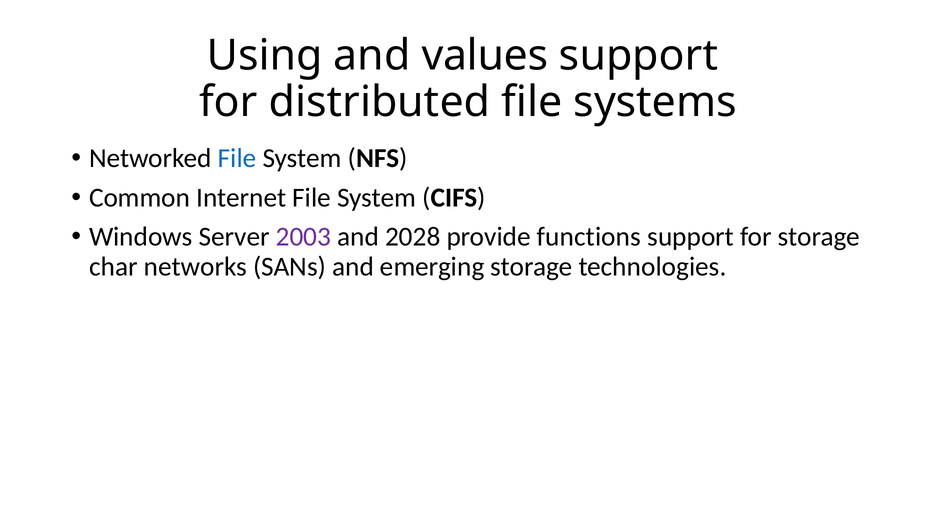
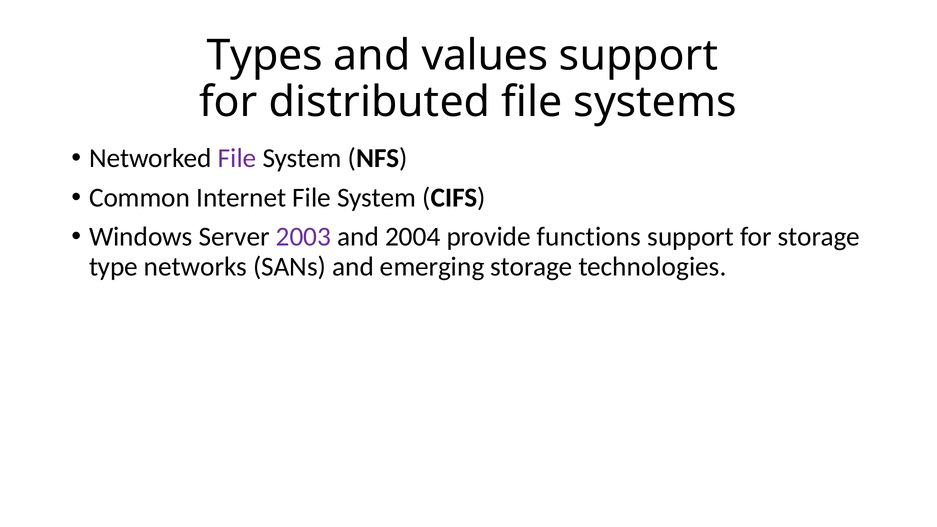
Using: Using -> Types
File at (237, 158) colour: blue -> purple
2028: 2028 -> 2004
char: char -> type
